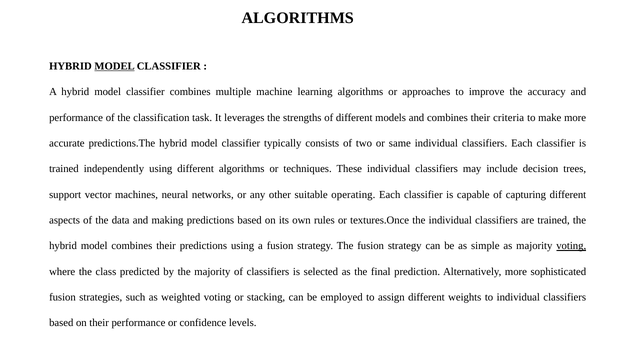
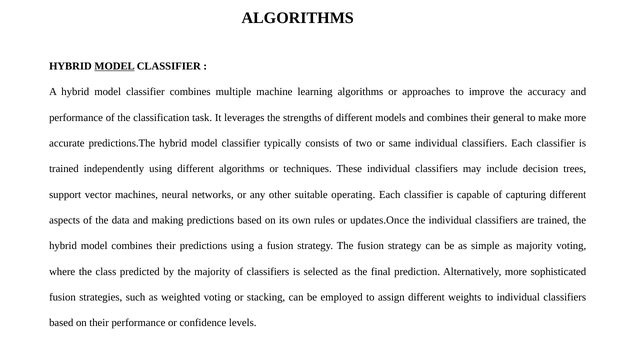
criteria: criteria -> general
textures.Once: textures.Once -> updates.Once
voting at (571, 246) underline: present -> none
